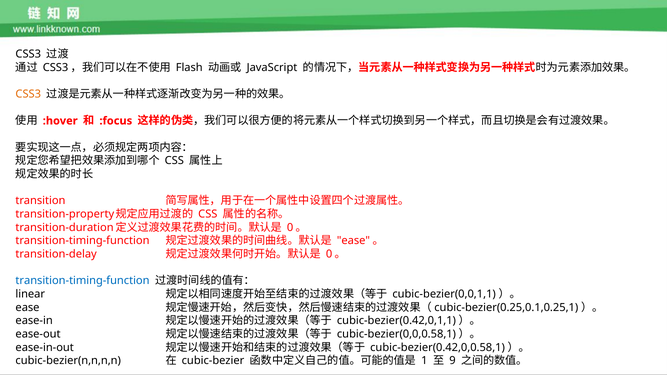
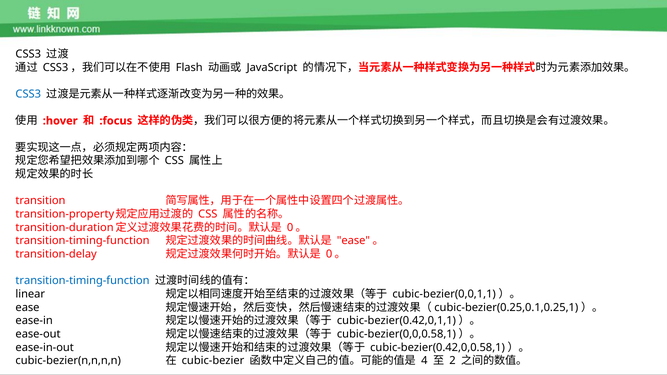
CSS3 at (28, 94) colour: orange -> blue
1: 1 -> 4
9: 9 -> 2
